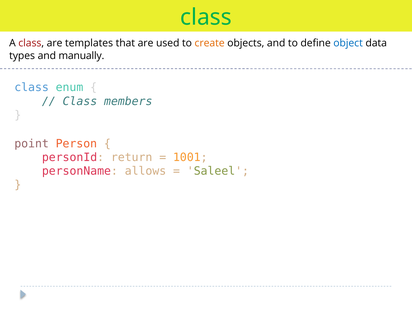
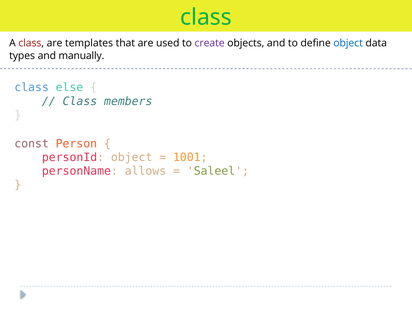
create colour: orange -> purple
enum: enum -> else
point: point -> const
personId return: return -> object
